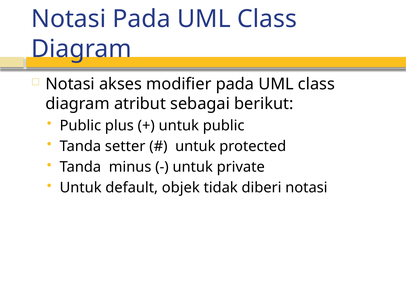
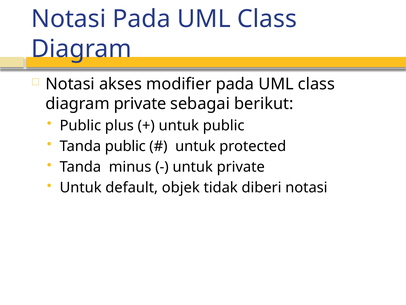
diagram atribut: atribut -> private
Tanda setter: setter -> public
